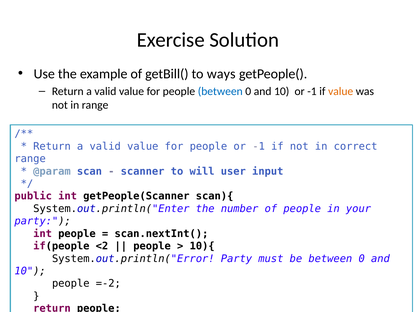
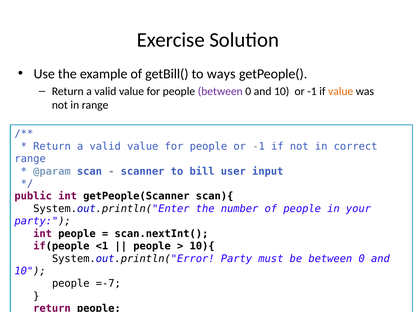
between at (220, 91) colour: blue -> purple
will: will -> bill
<2: <2 -> <1
=-2: =-2 -> =-7
